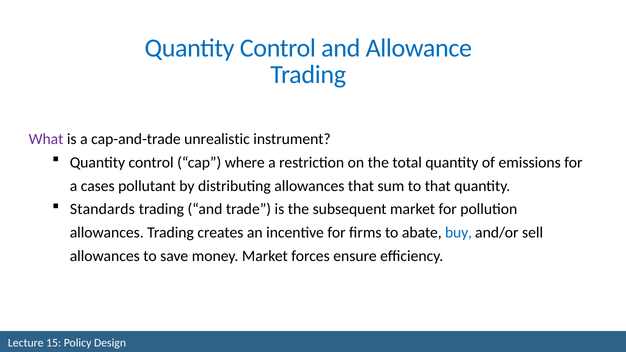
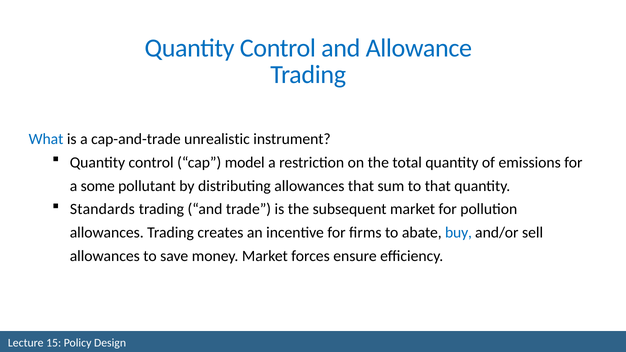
What colour: purple -> blue
where: where -> model
cases: cases -> some
